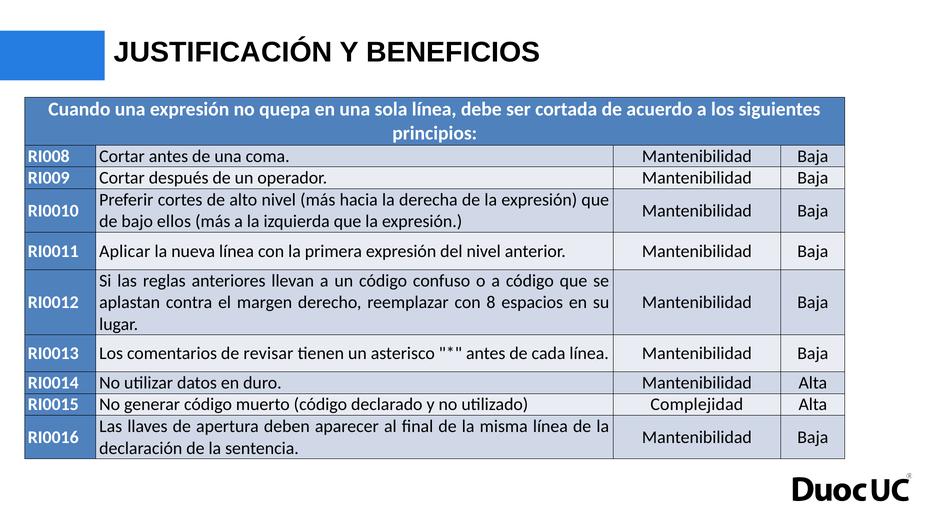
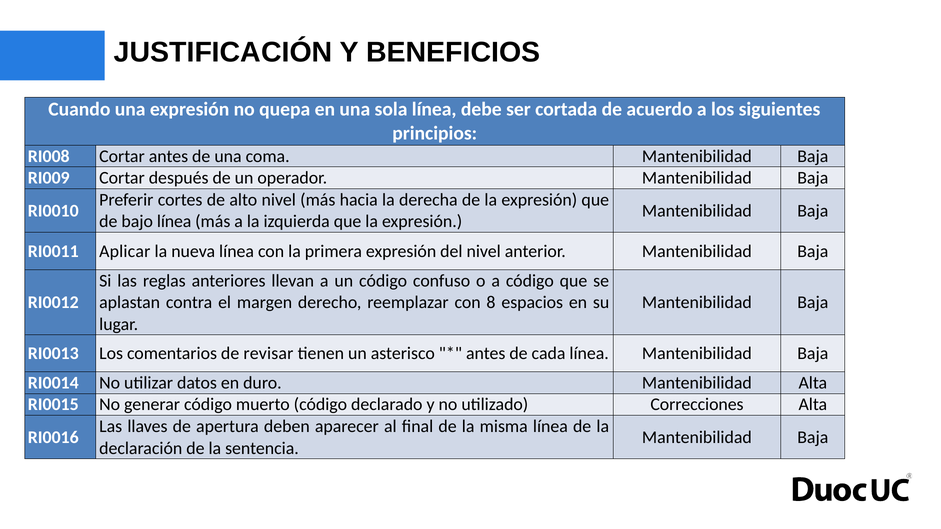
bajo ellos: ellos -> línea
Complejidad: Complejidad -> Correcciones
